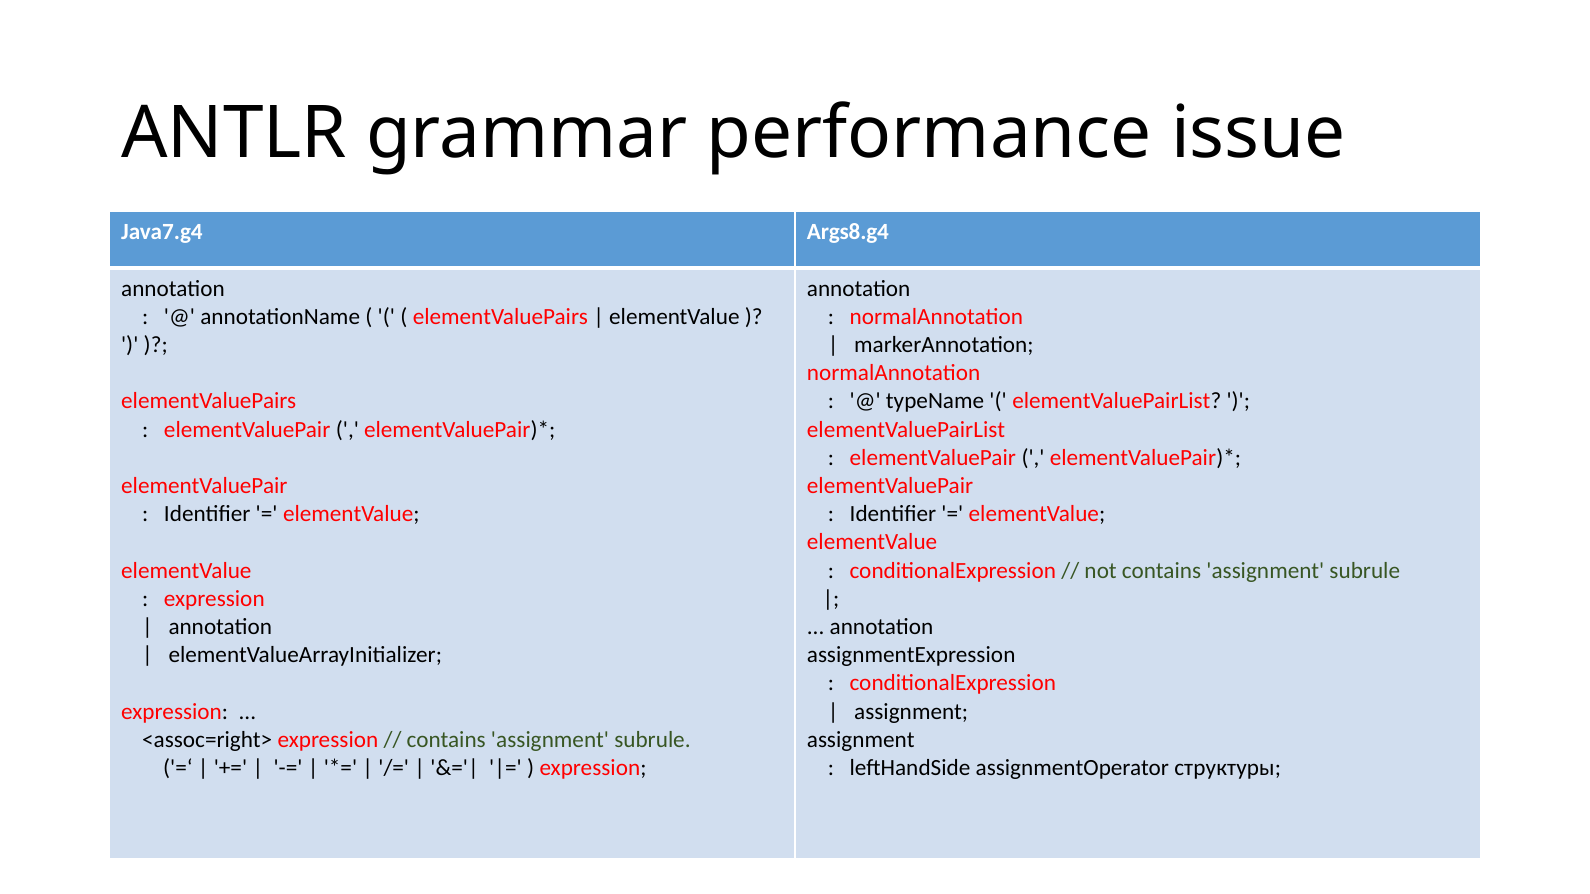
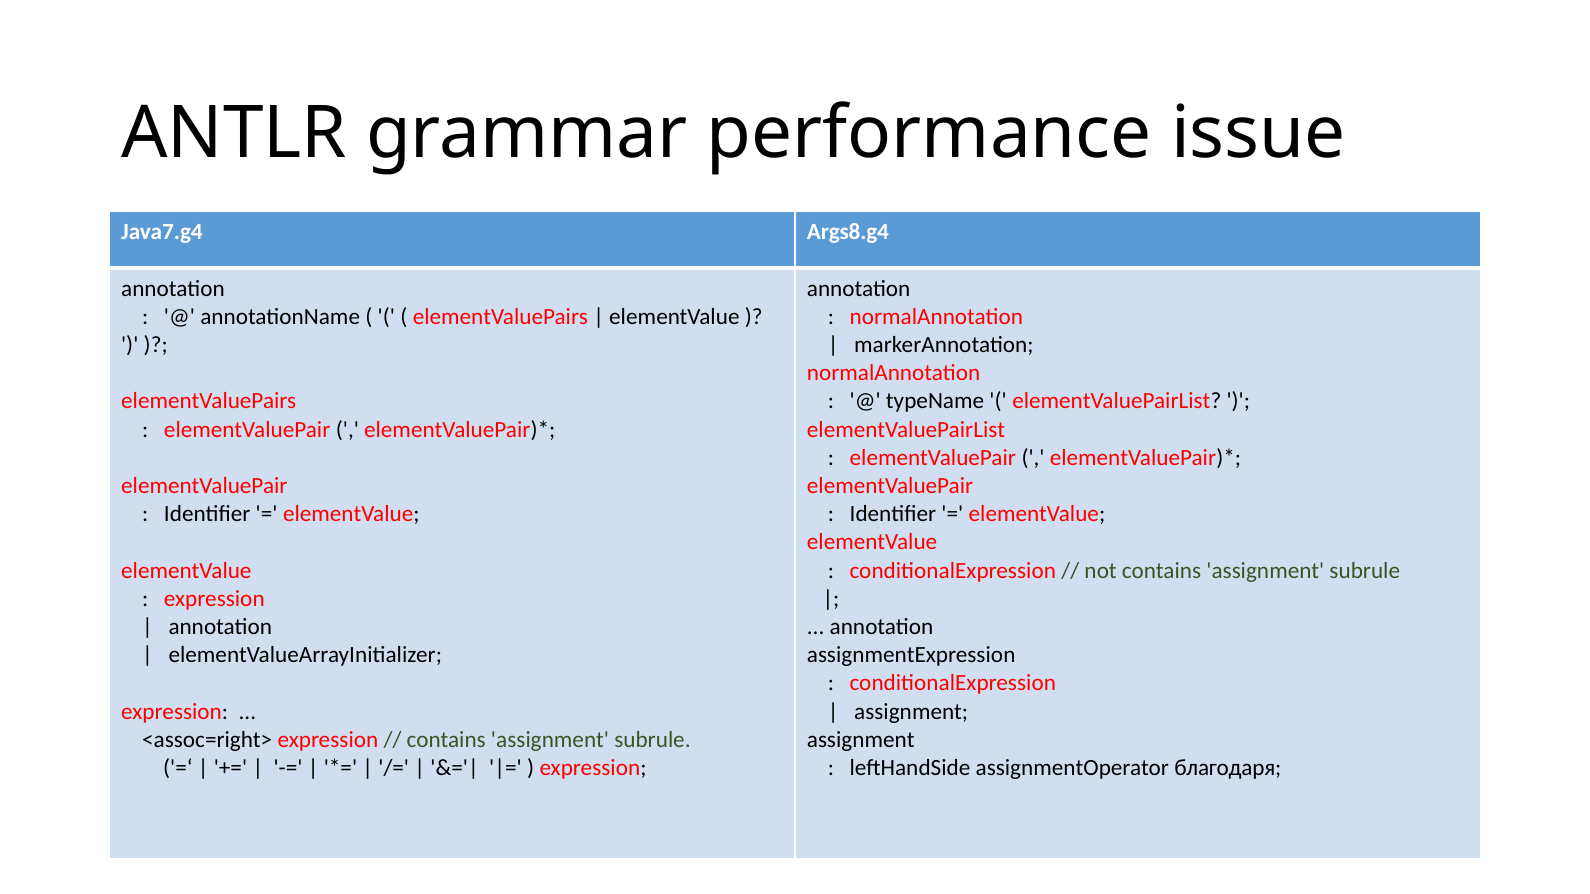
структуры: структуры -> благодаря
